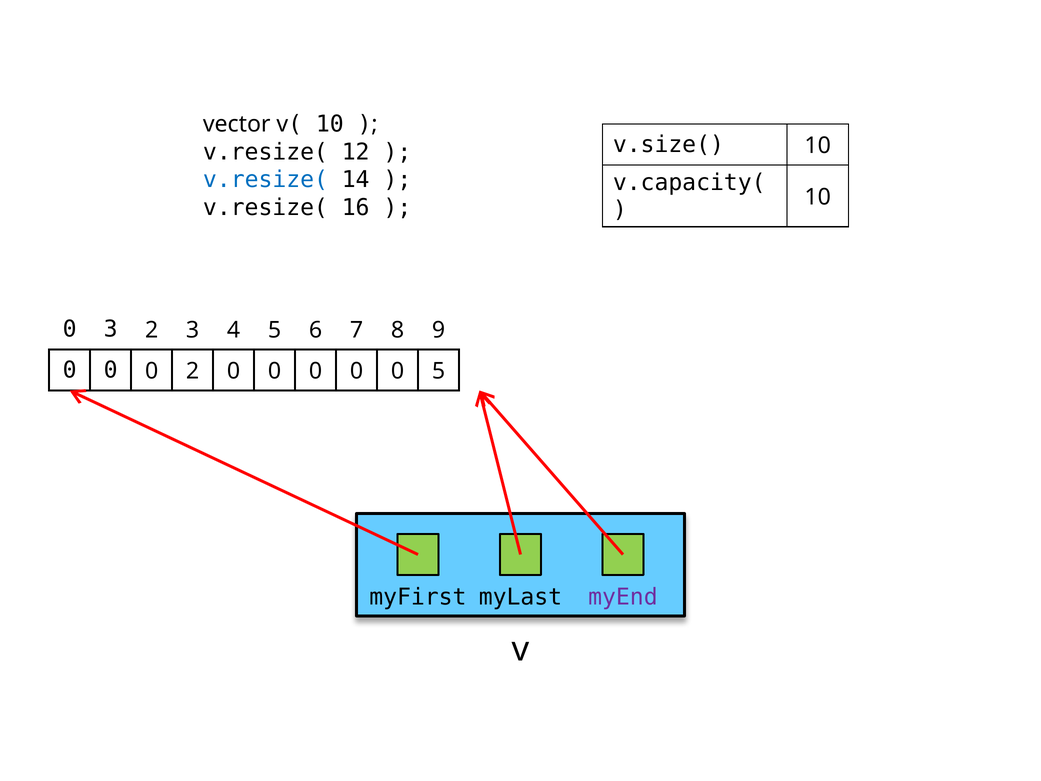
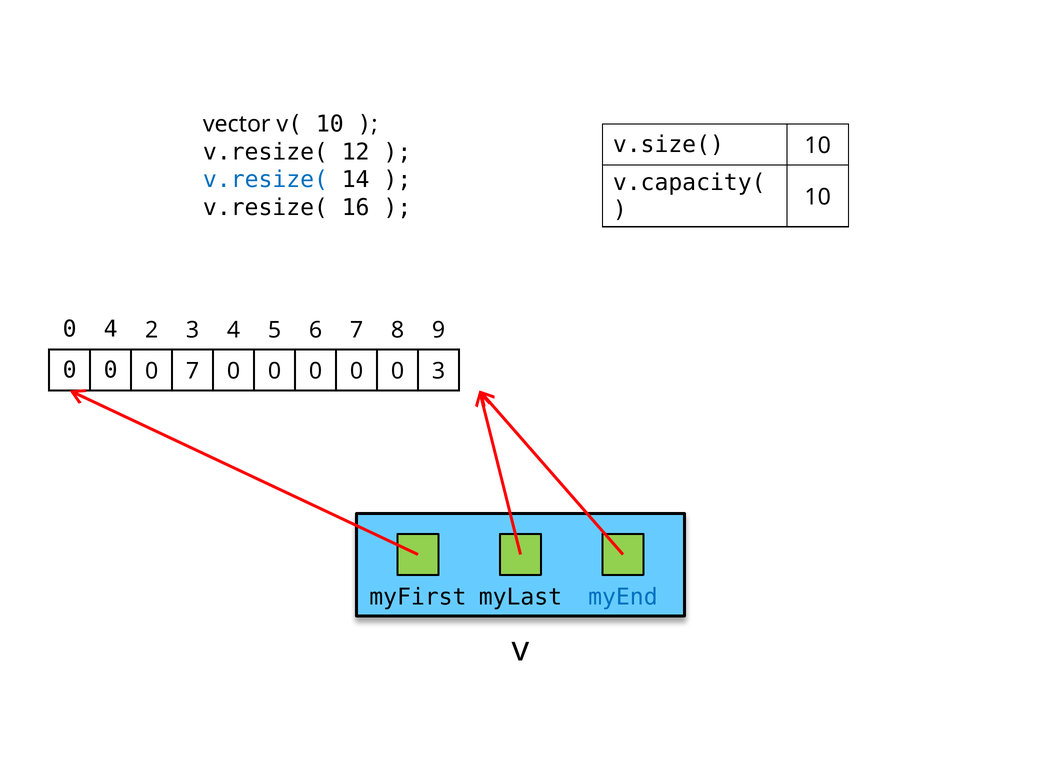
0 3: 3 -> 4
0 2: 2 -> 7
0 5: 5 -> 3
myEnd colour: purple -> blue
